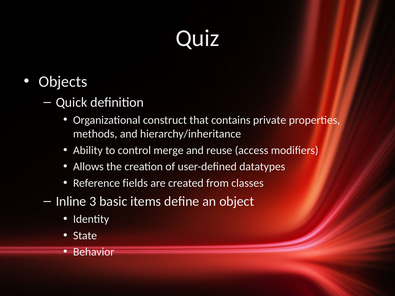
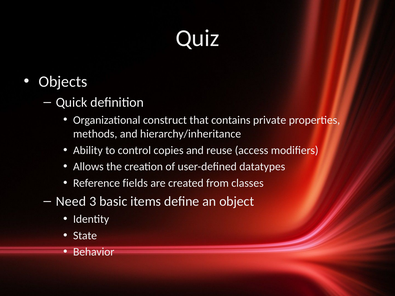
merge: merge -> copies
Inline: Inline -> Need
